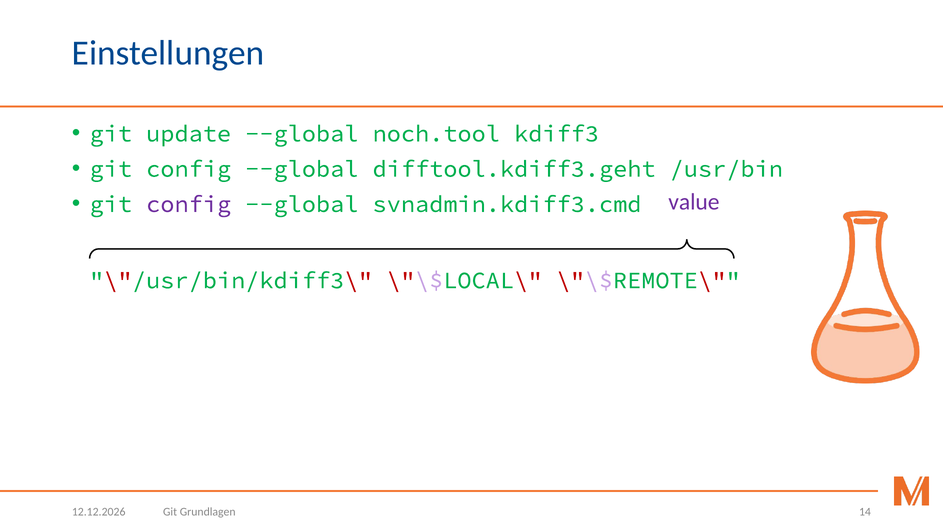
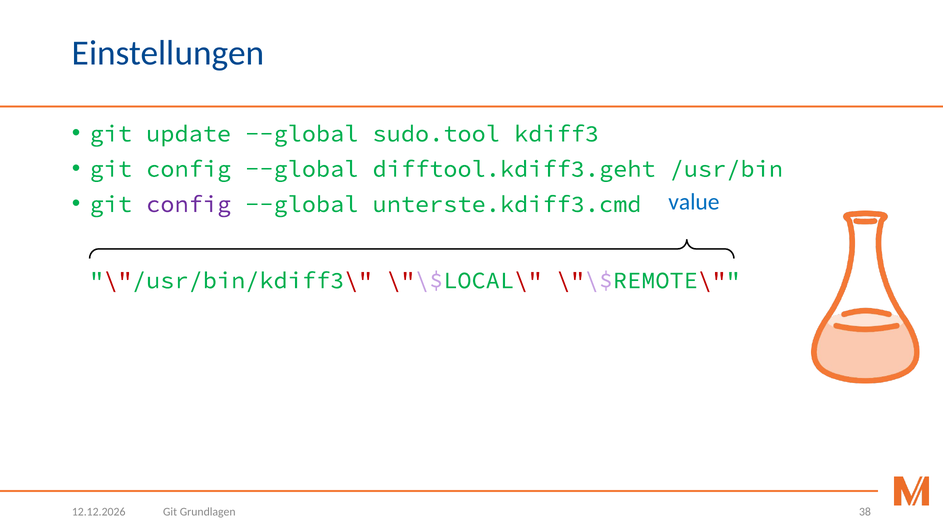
noch.tool: noch.tool -> sudo.tool
svnadmin.kdiff3.cmd: svnadmin.kdiff3.cmd -> unterste.kdiff3.cmd
value colour: purple -> blue
14: 14 -> 38
